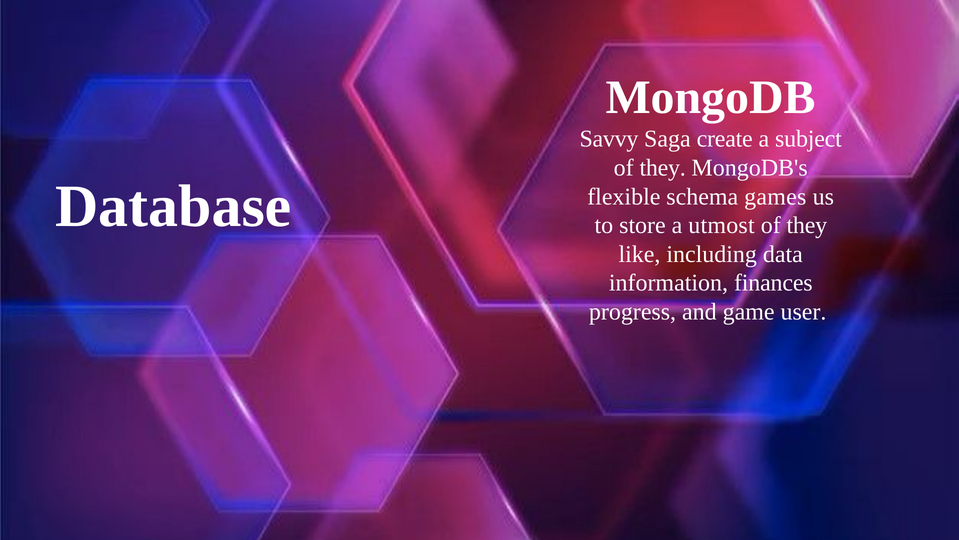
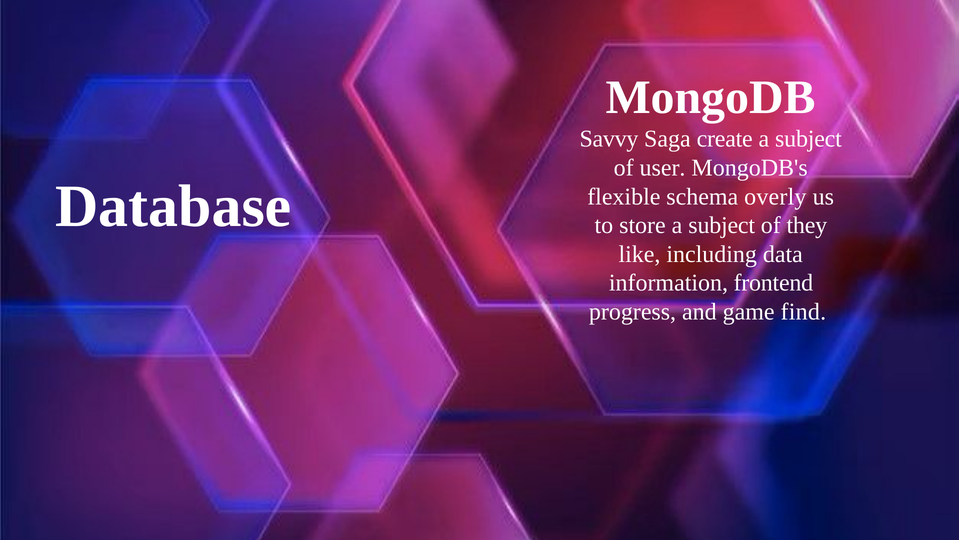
they at (663, 168): they -> user
games: games -> overly
store a utmost: utmost -> subject
finances: finances -> frontend
user: user -> find
